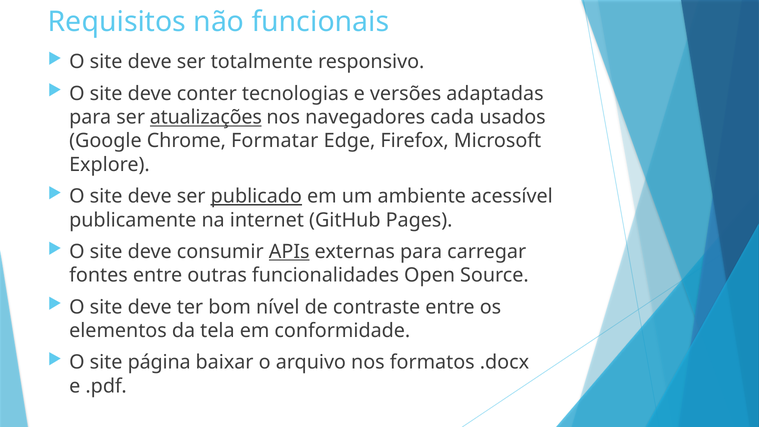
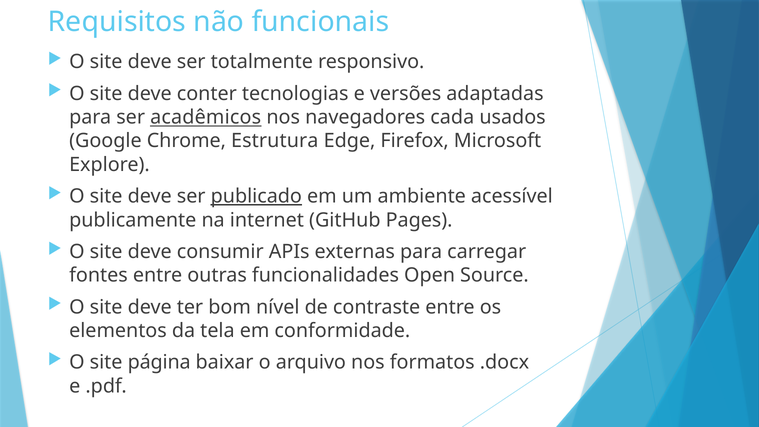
atualizações: atualizações -> acadêmicos
Formatar: Formatar -> Estrutura
APIs underline: present -> none
